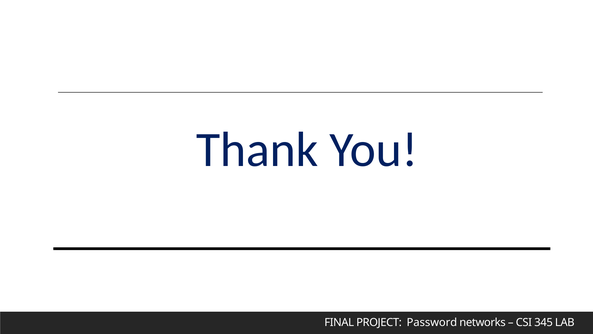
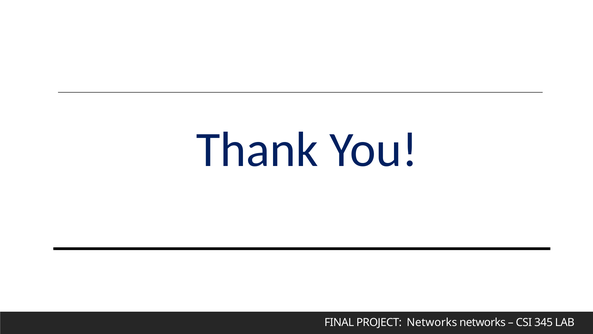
PROJECT Password: Password -> Networks
